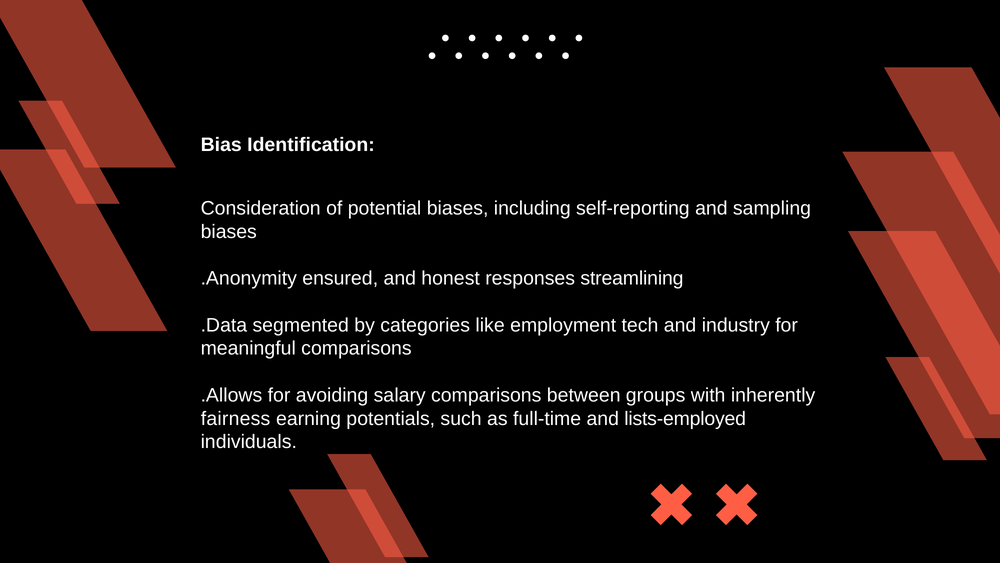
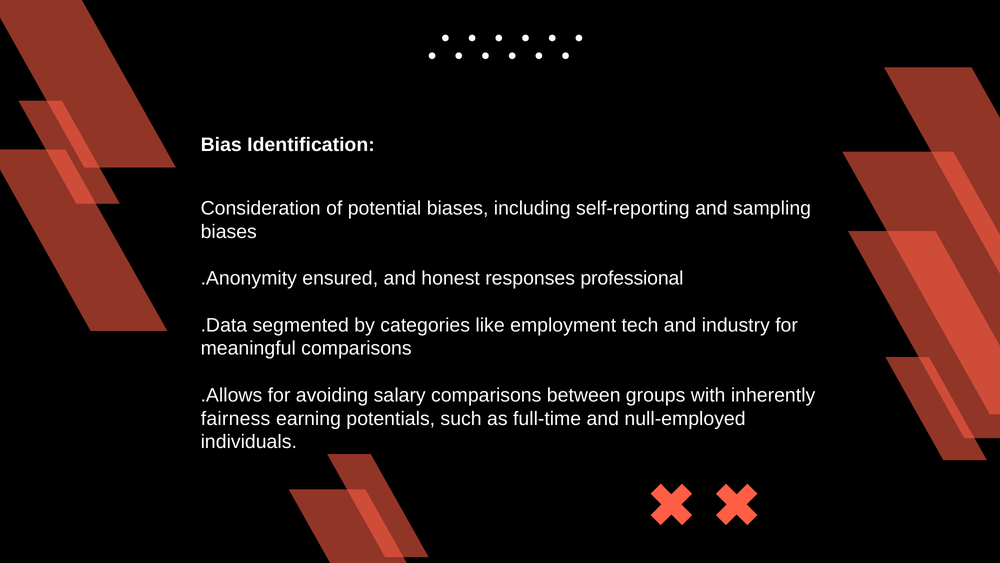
streamlining: streamlining -> professional
lists-employed: lists-employed -> null-employed
